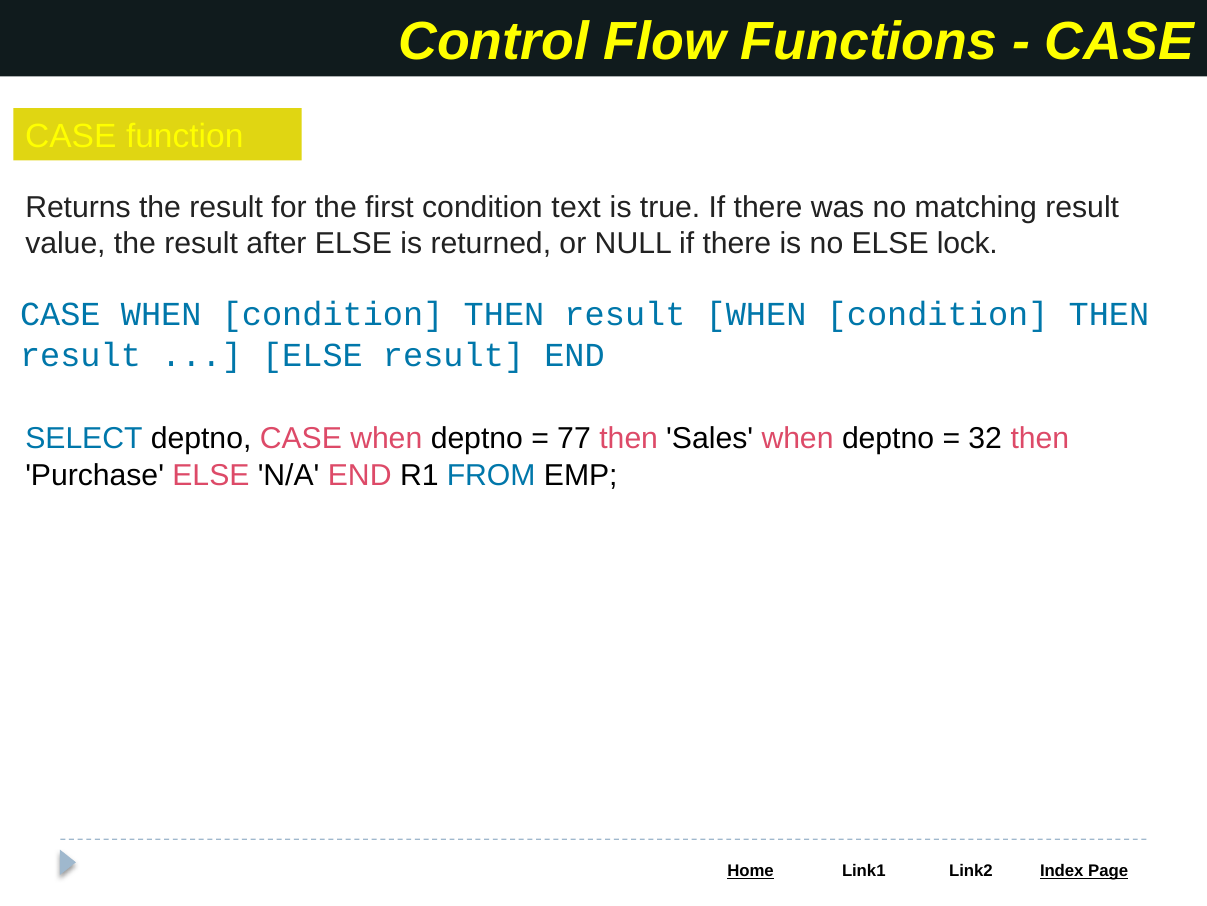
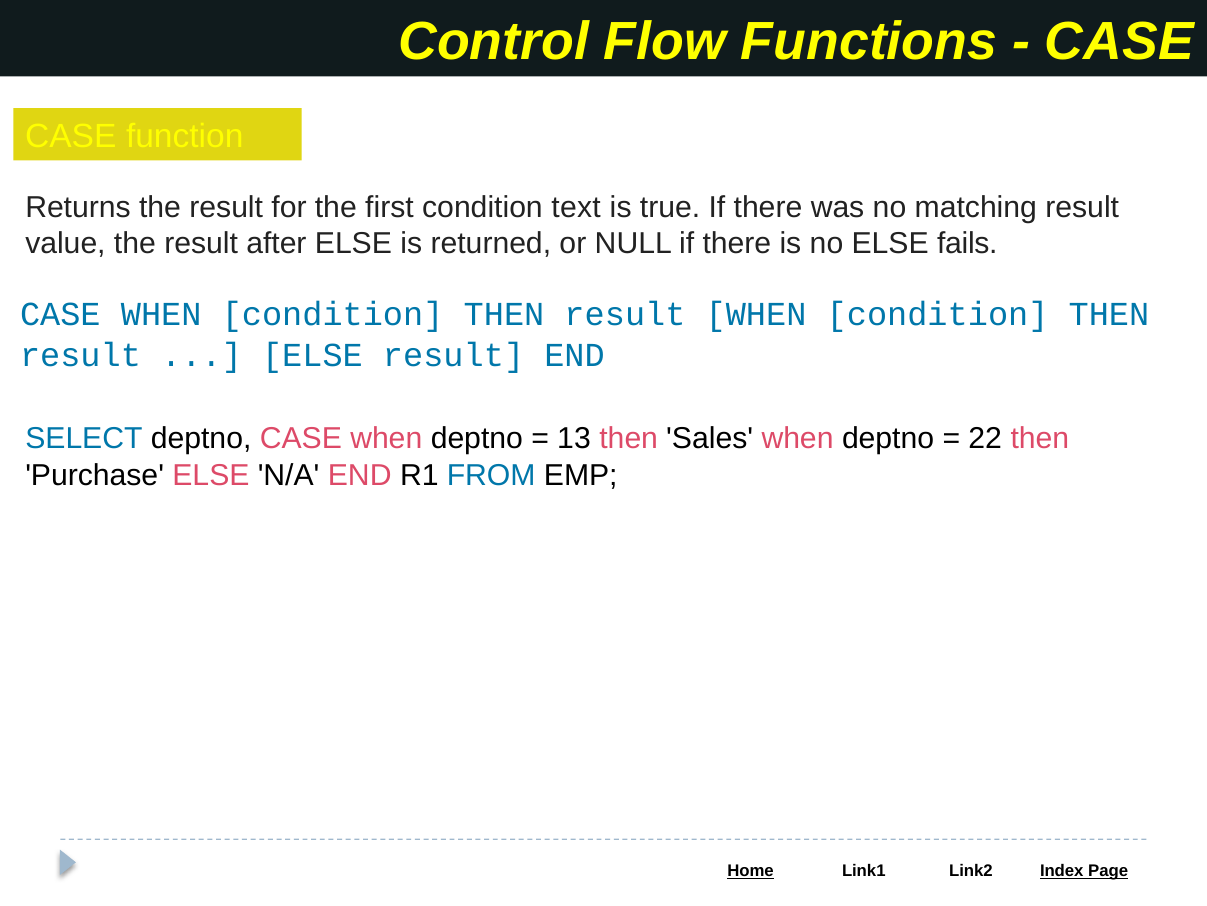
lock: lock -> fails
77: 77 -> 13
32: 32 -> 22
